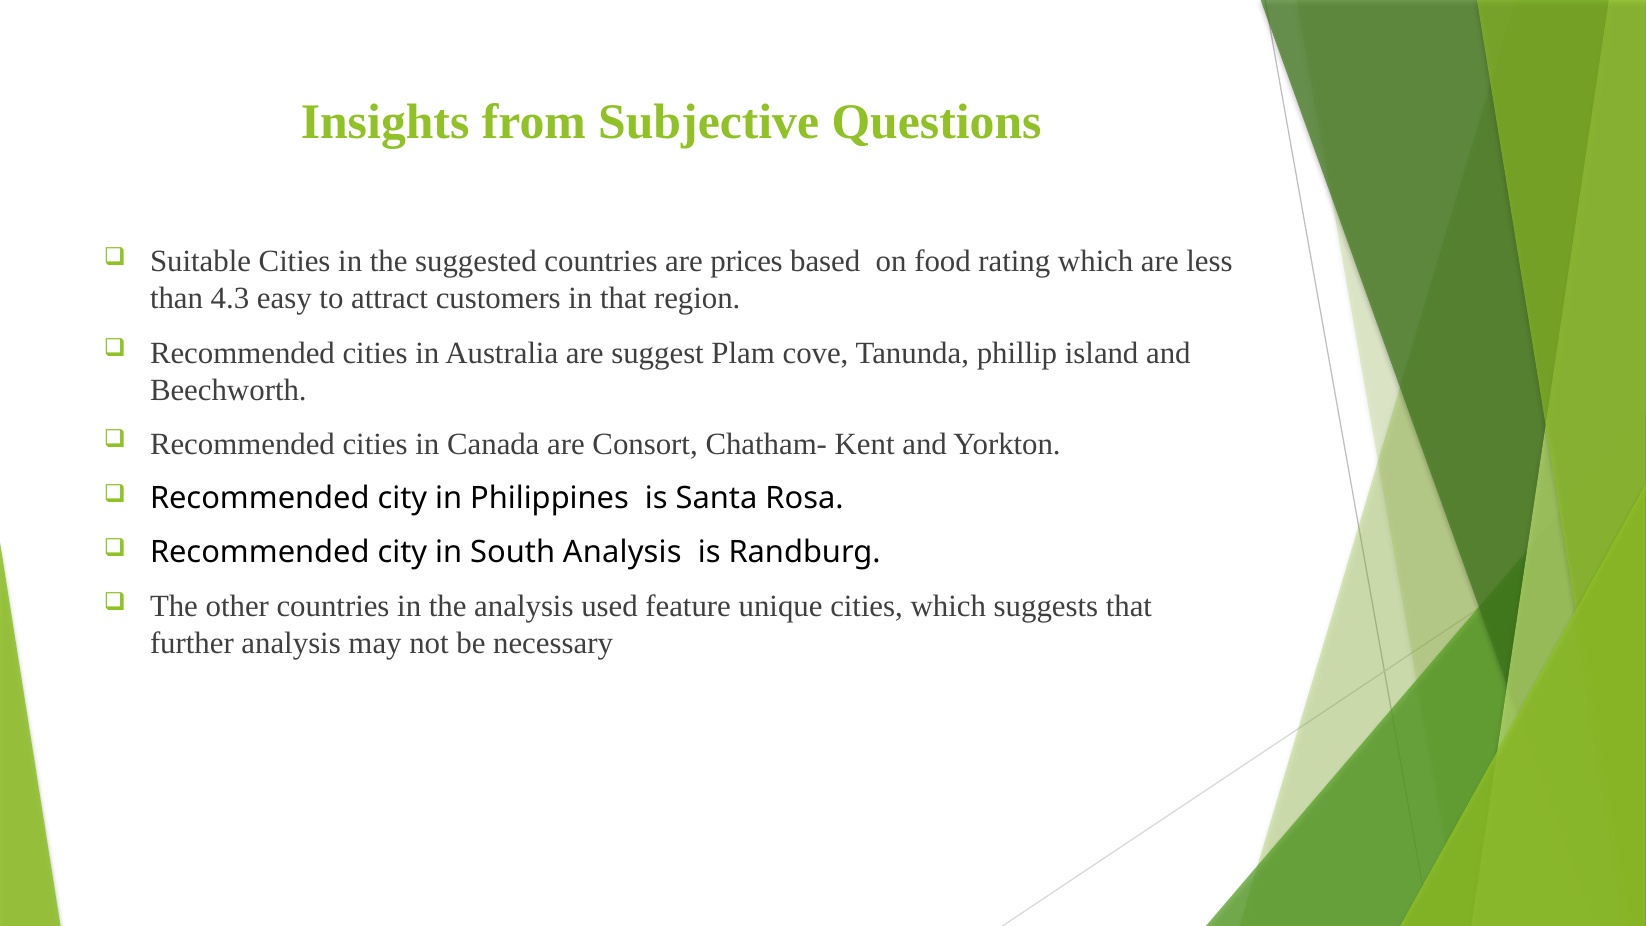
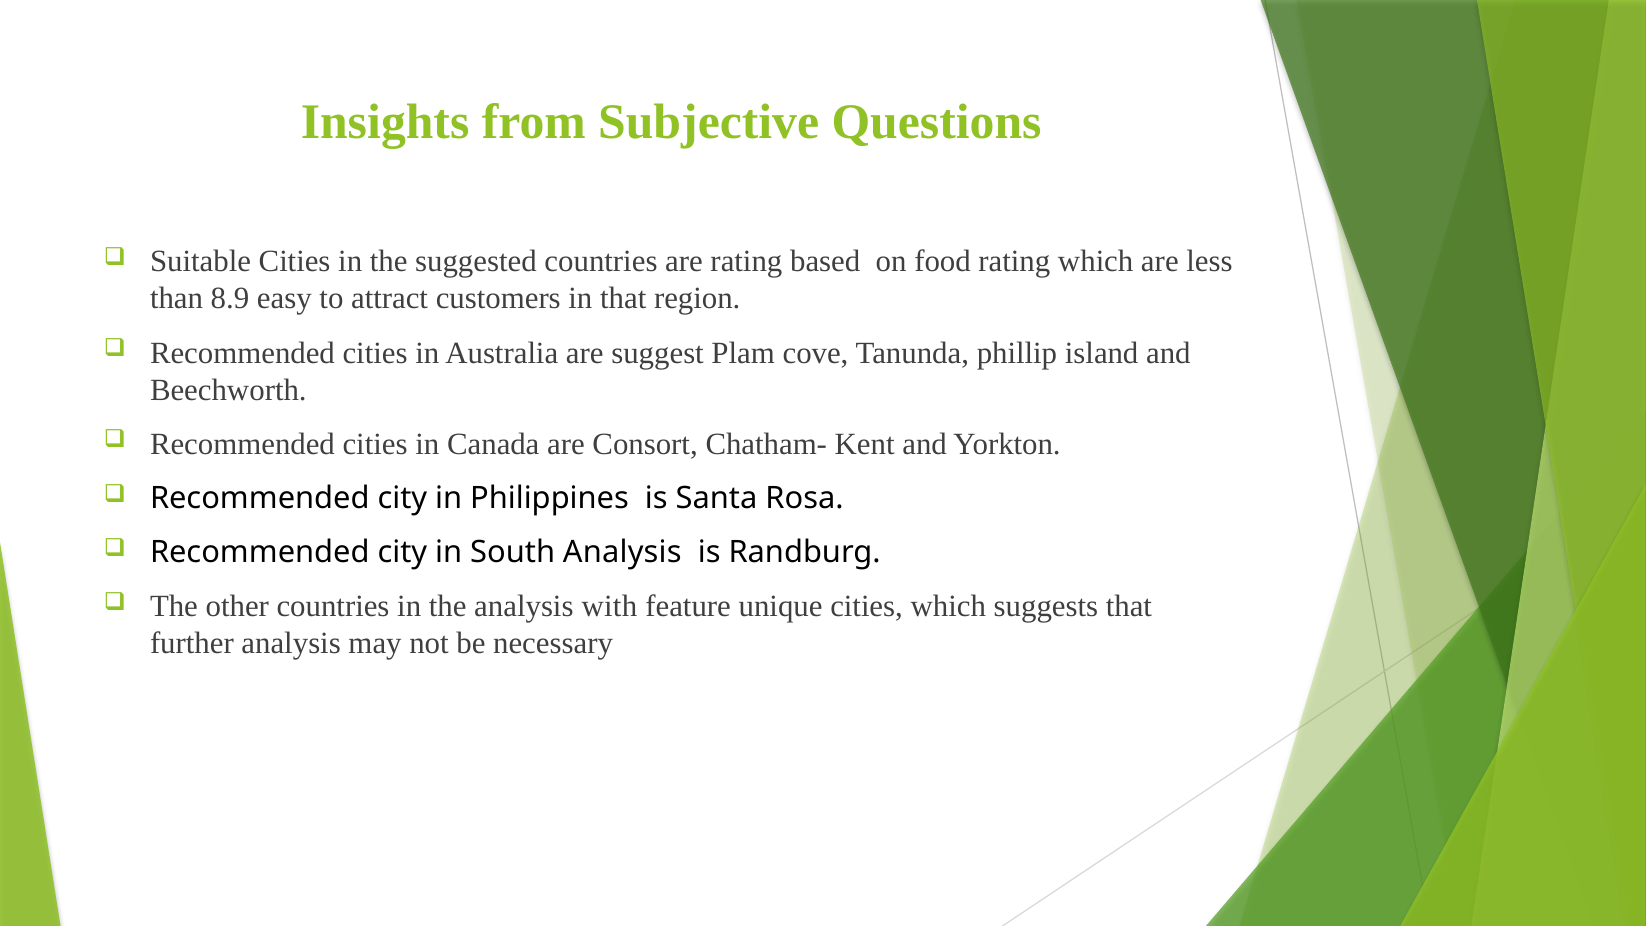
are prices: prices -> rating
4.3: 4.3 -> 8.9
used: used -> with
